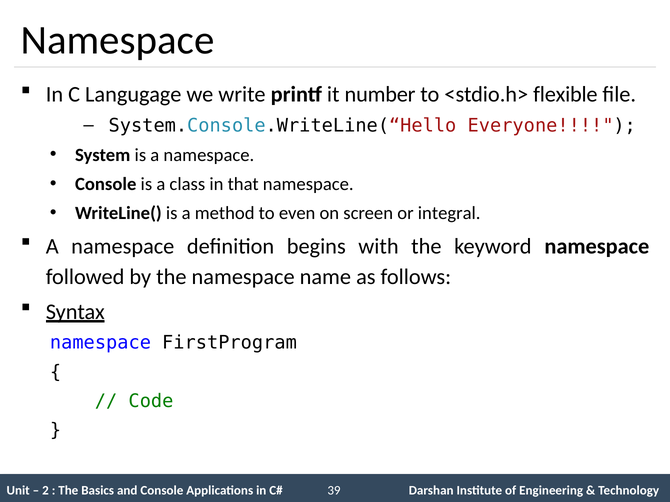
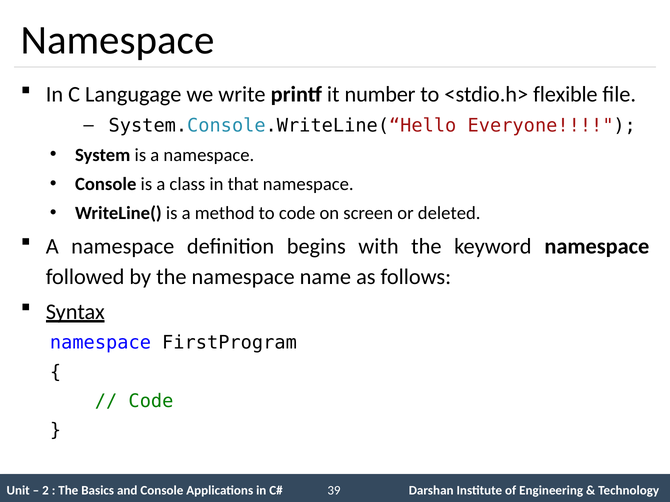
to even: even -> code
integral: integral -> deleted
